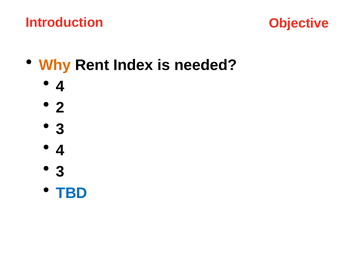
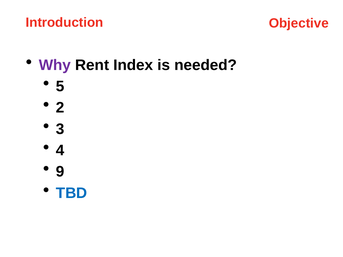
Why colour: orange -> purple
4 at (60, 86): 4 -> 5
3 at (60, 172): 3 -> 9
